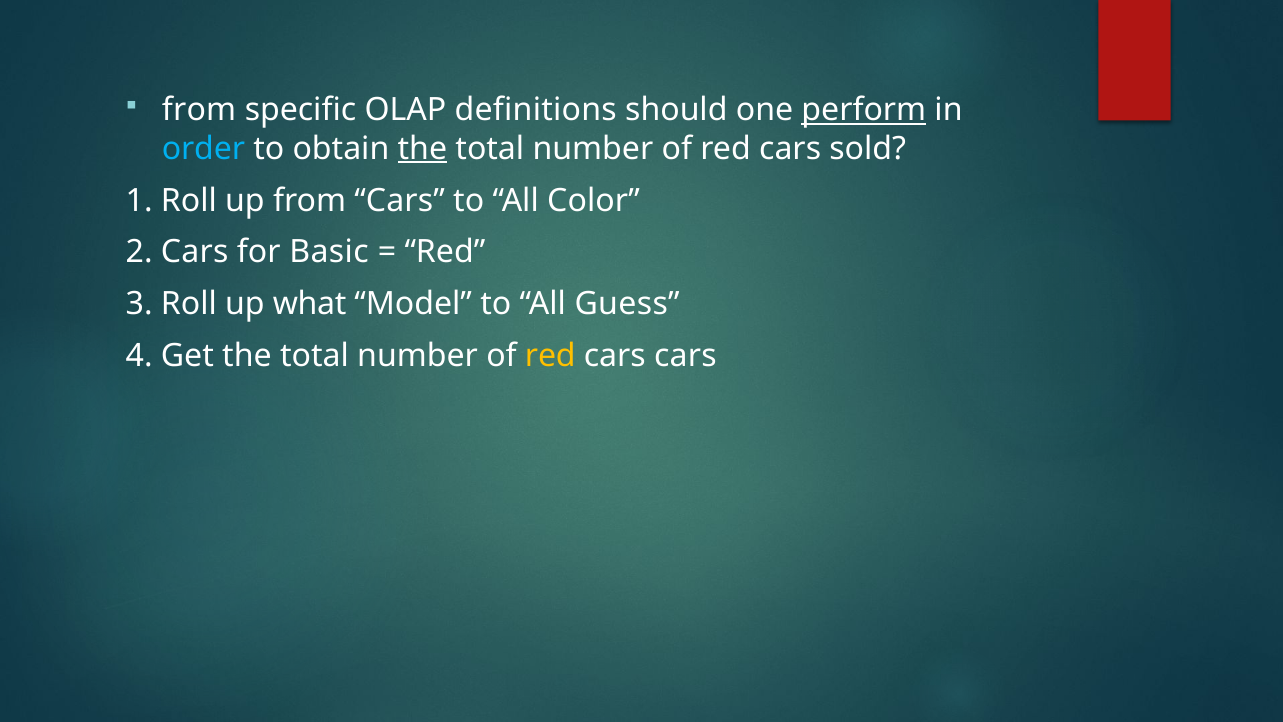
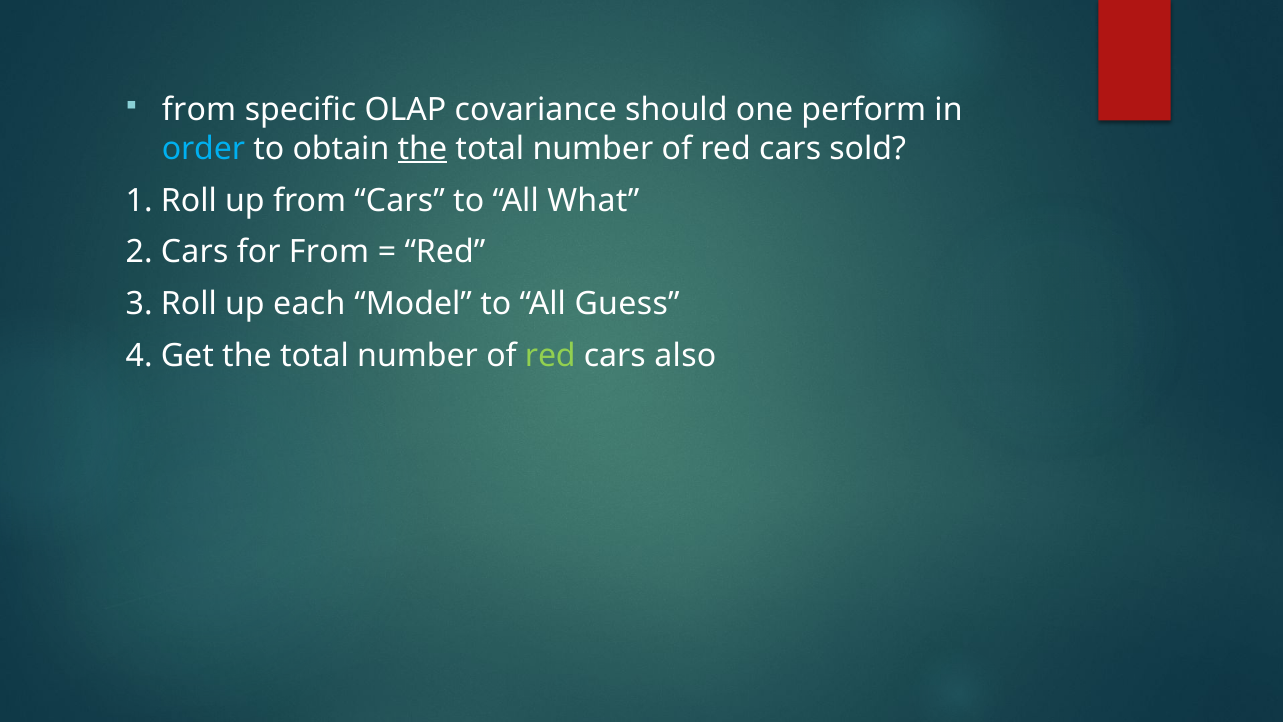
definitions: definitions -> covariance
perform underline: present -> none
Color: Color -> What
for Basic: Basic -> From
what: what -> each
red at (550, 356) colour: yellow -> light green
cars cars: cars -> also
